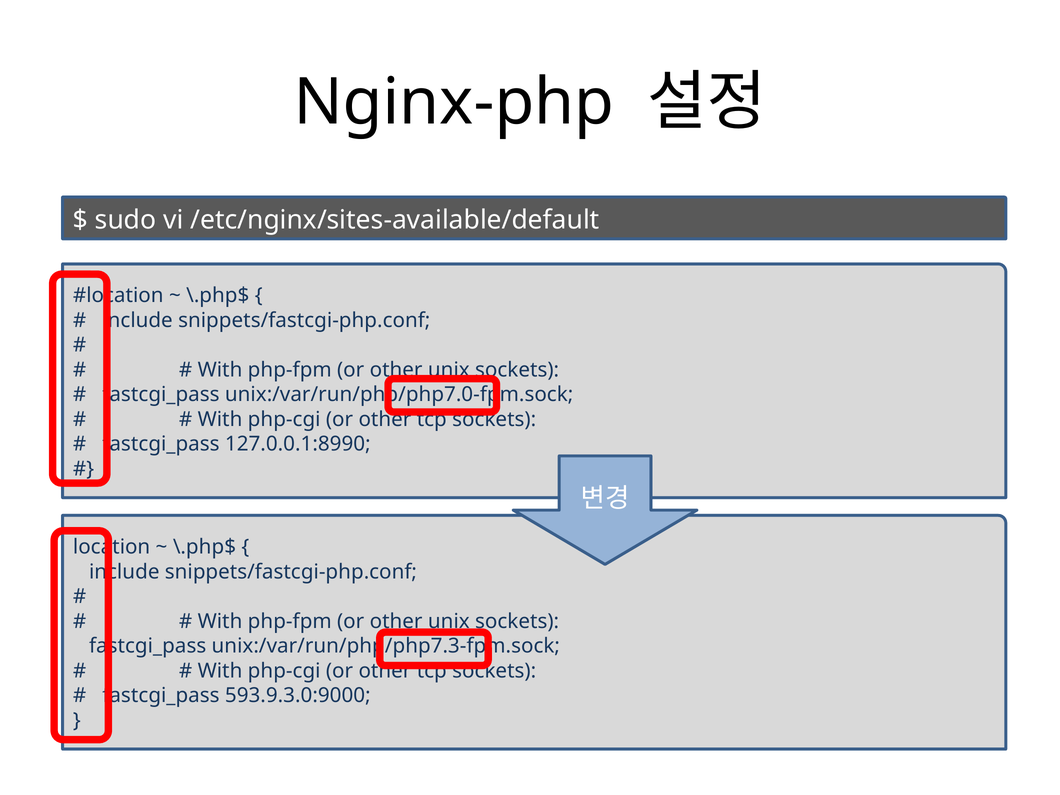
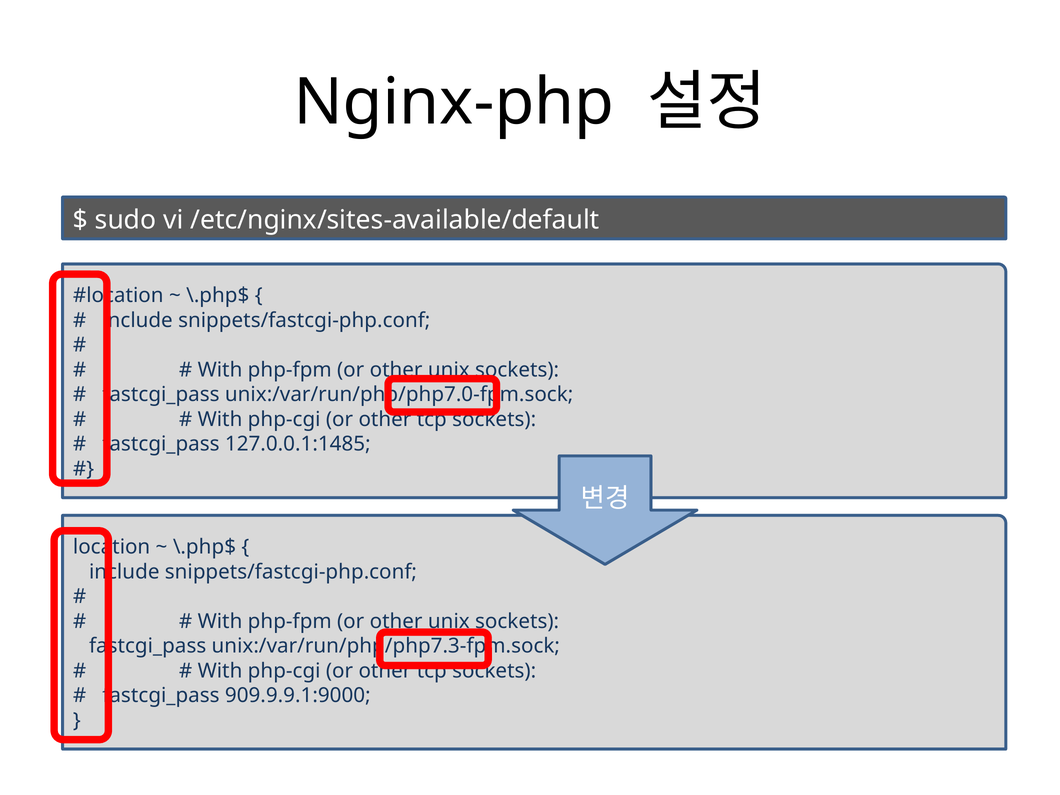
127.0.0.1:8990: 127.0.0.1:8990 -> 127.0.0.1:1485
593.9.3.0:9000: 593.9.3.0:9000 -> 909.9.9.1:9000
